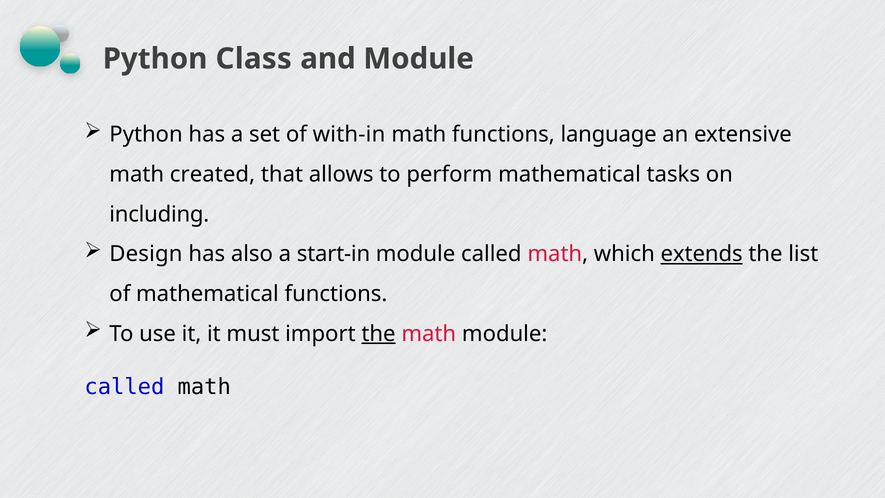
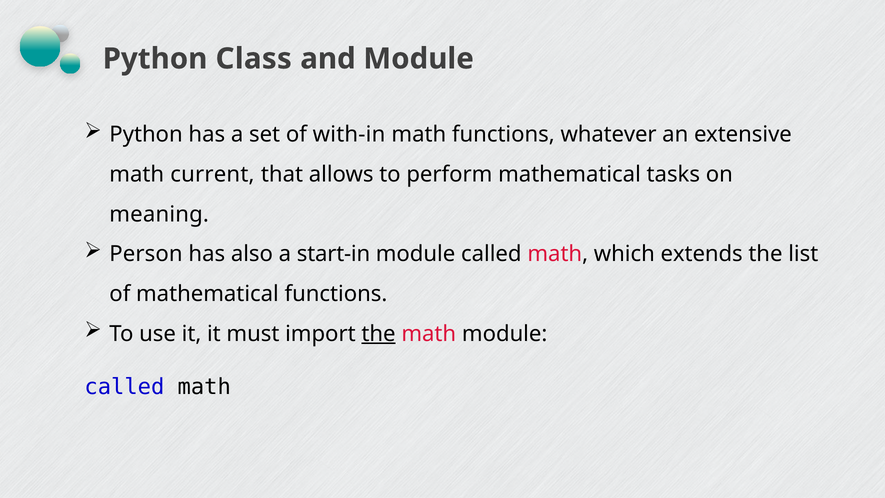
language: language -> whatever
created: created -> current
including: including -> meaning
Design: Design -> Person
extends underline: present -> none
